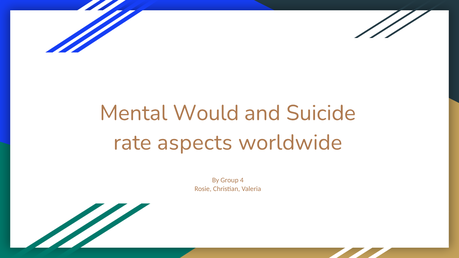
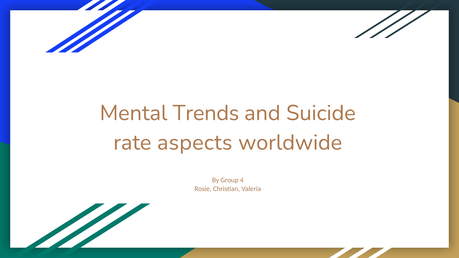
Would: Would -> Trends
